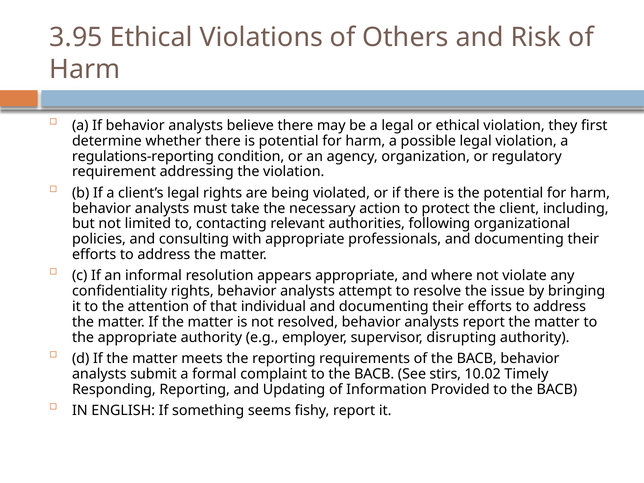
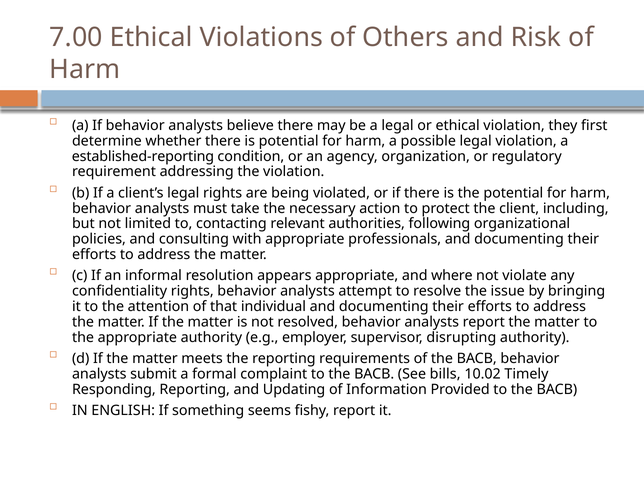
3.95: 3.95 -> 7.00
regulations-reporting: regulations-reporting -> established-reporting
stirs: stirs -> bills
